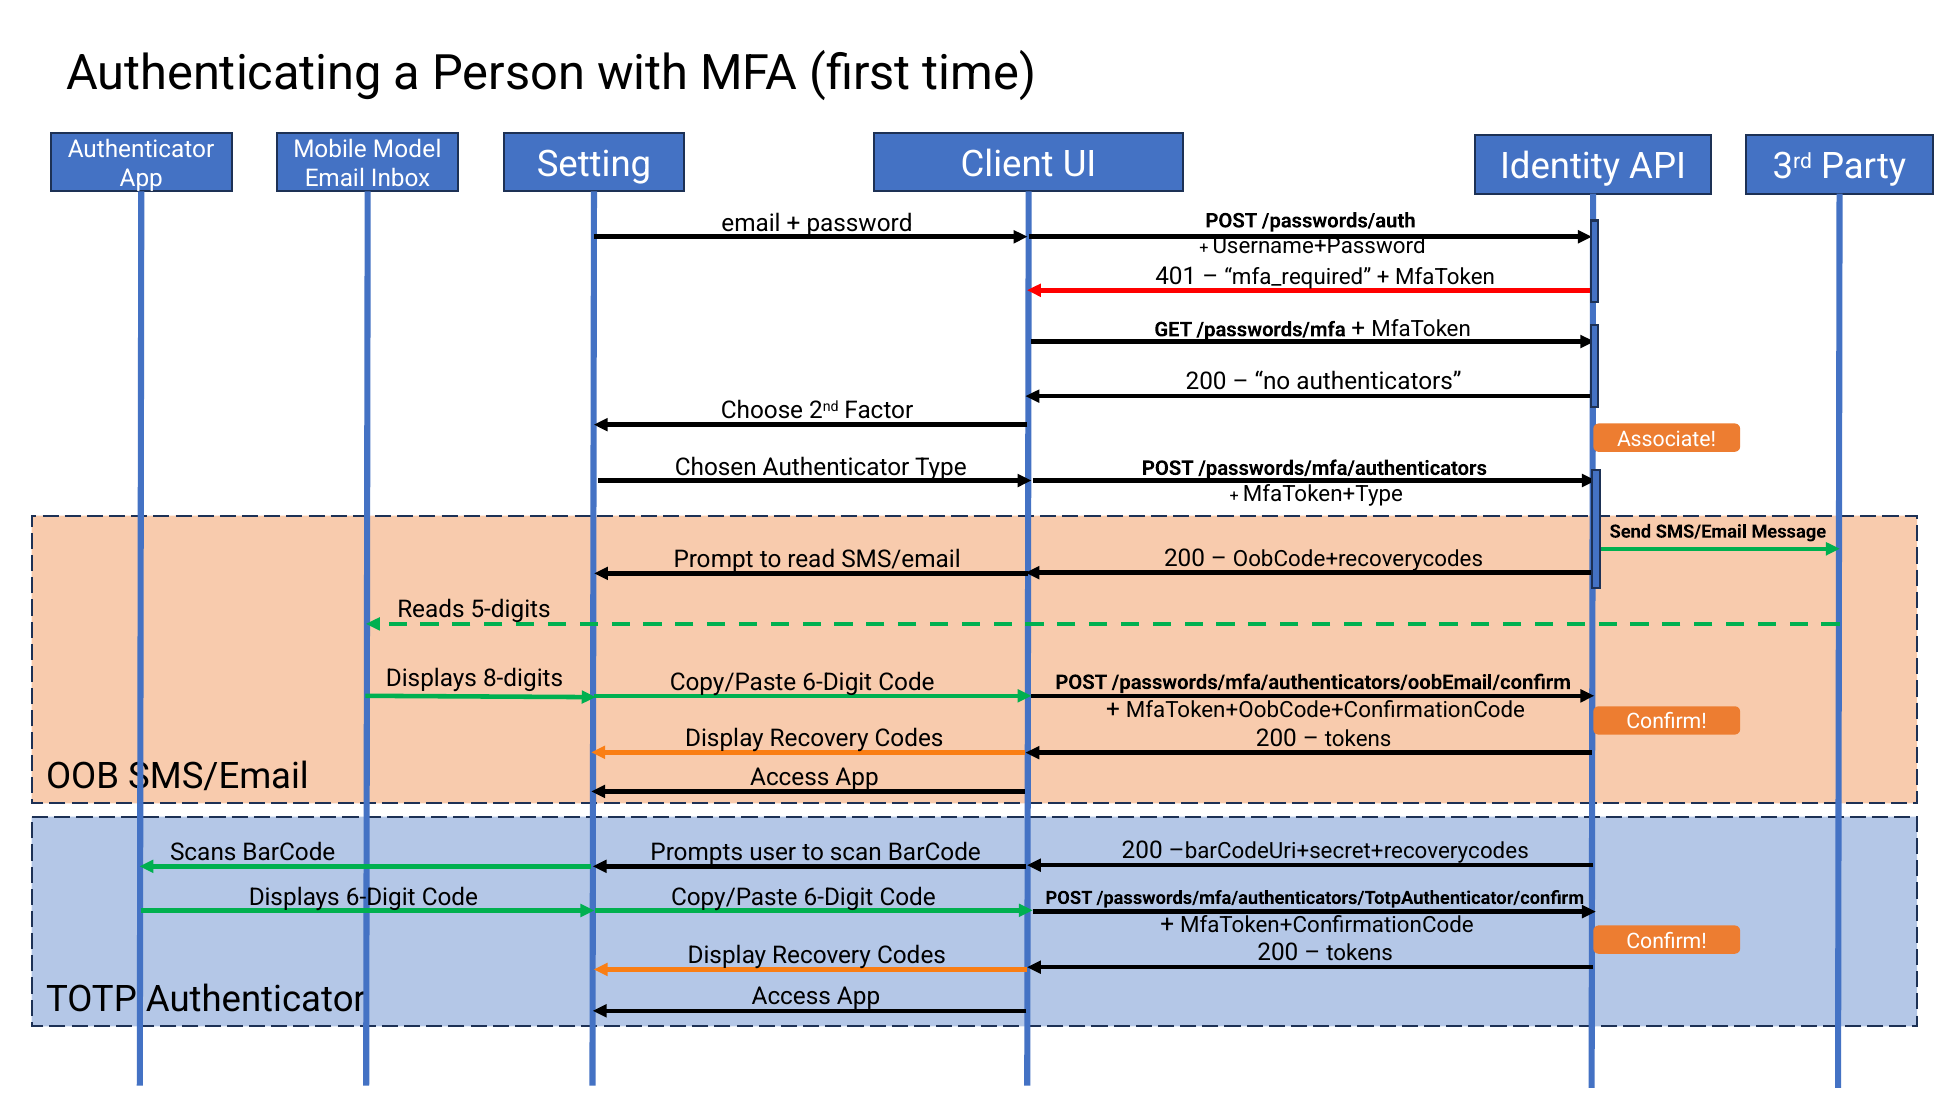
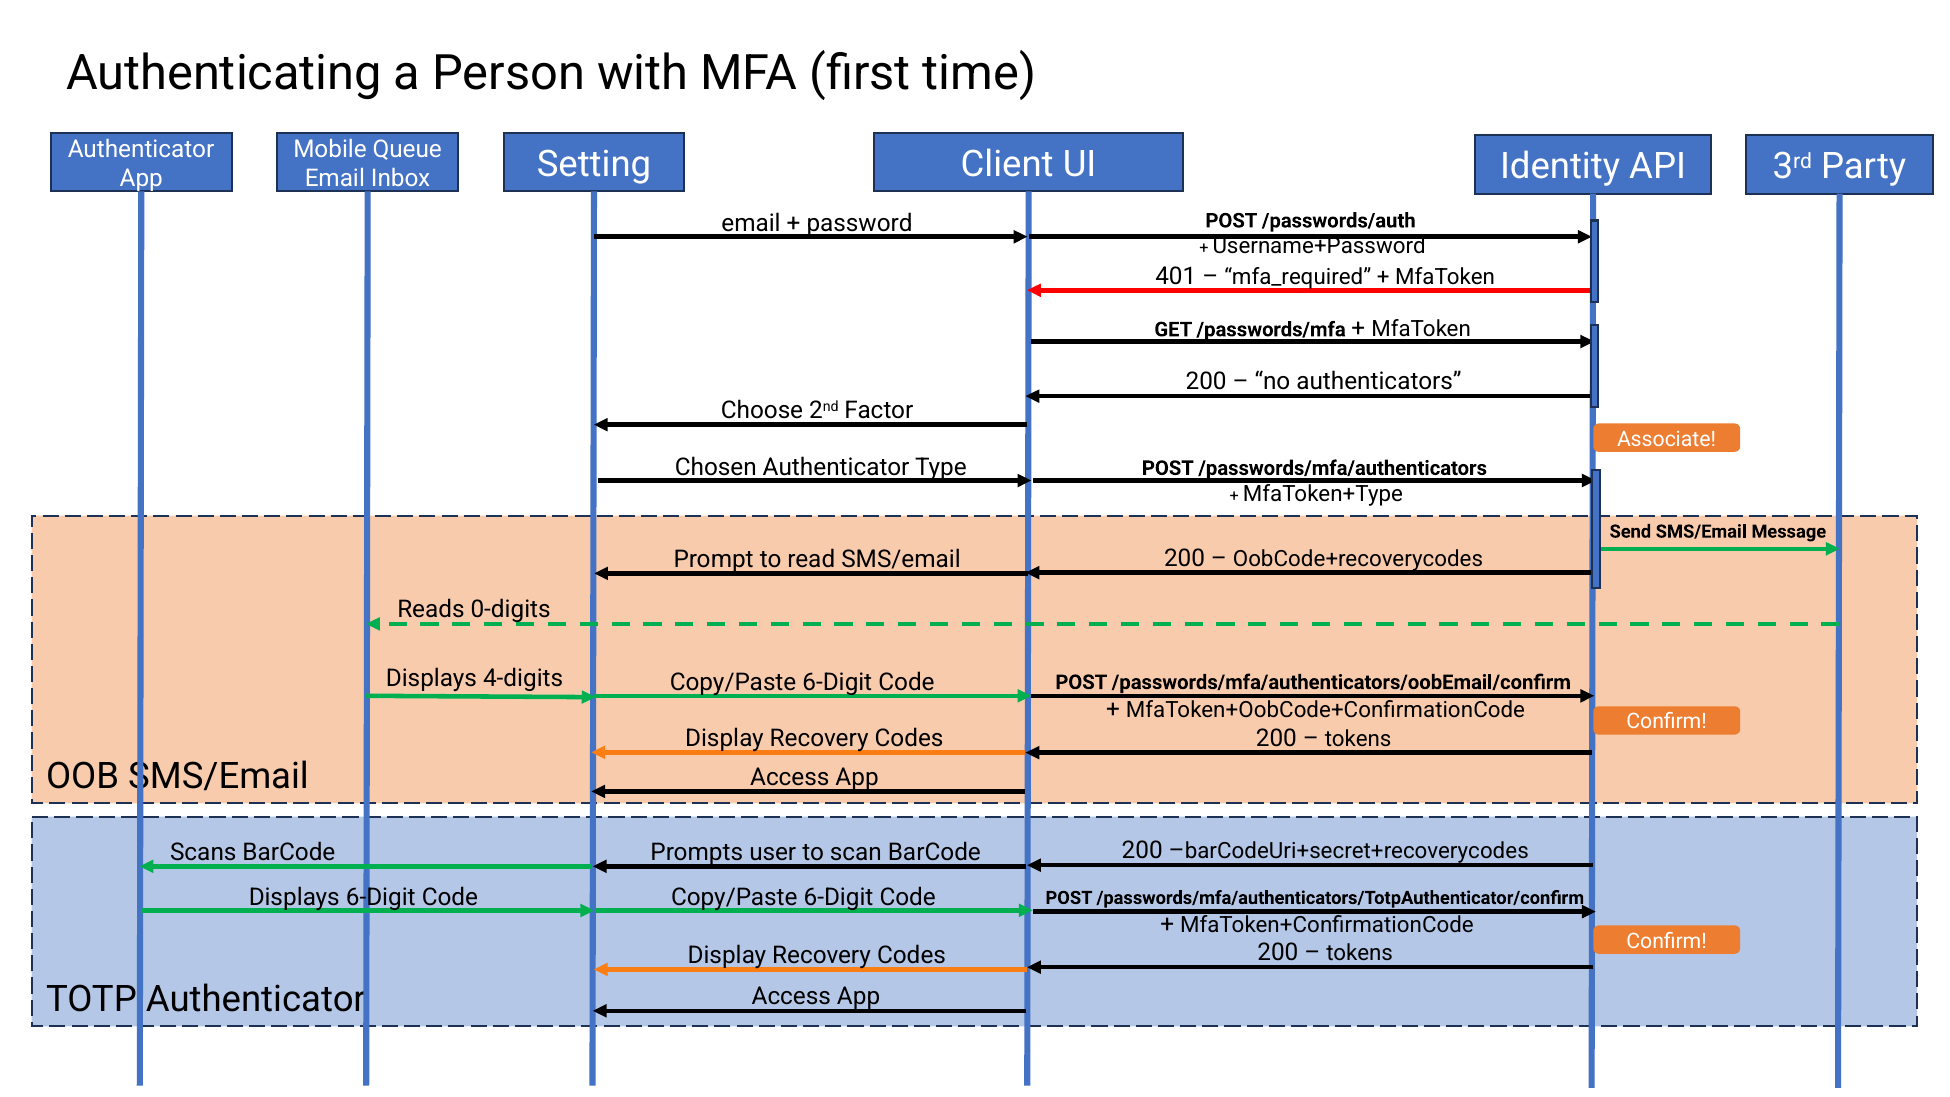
Model: Model -> Queue
5-digits: 5-digits -> 0-digits
8-digits: 8-digits -> 4-digits
